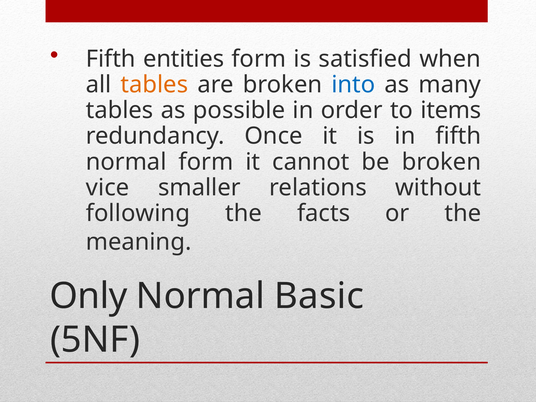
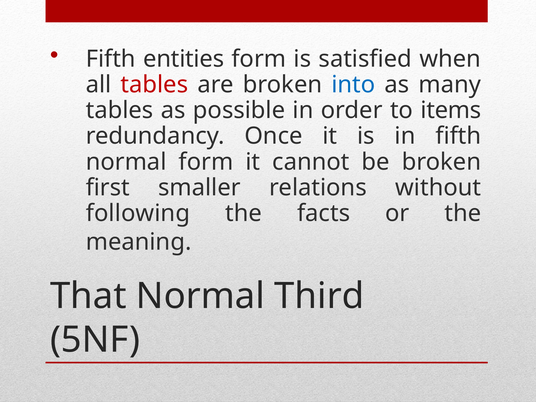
tables at (154, 85) colour: orange -> red
vice: vice -> first
Only: Only -> That
Basic: Basic -> Third
